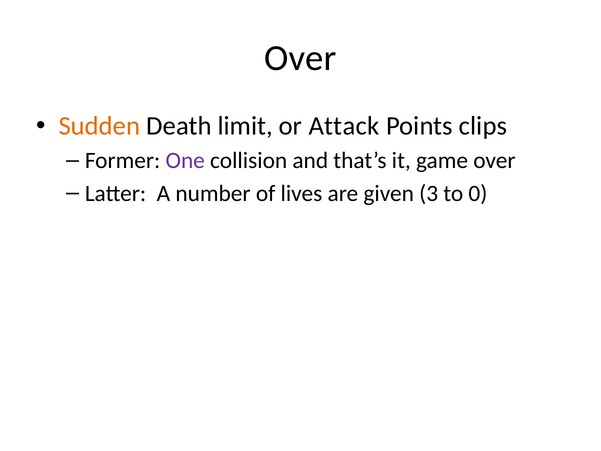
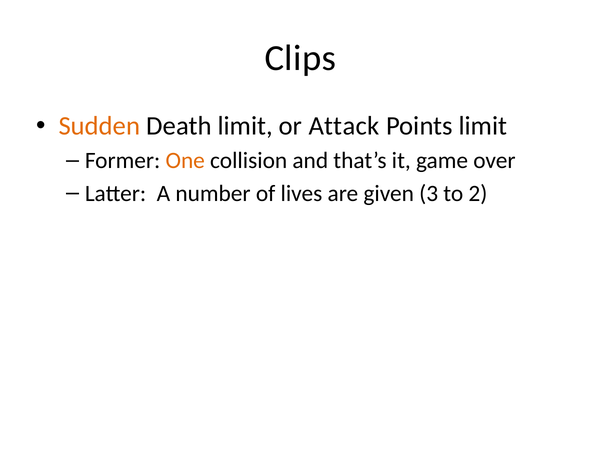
Over at (300, 58): Over -> Clips
Points clips: clips -> limit
One colour: purple -> orange
0: 0 -> 2
